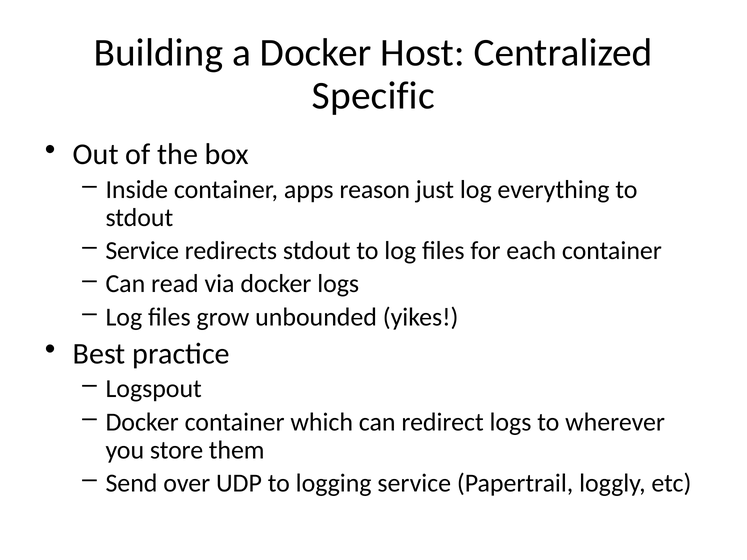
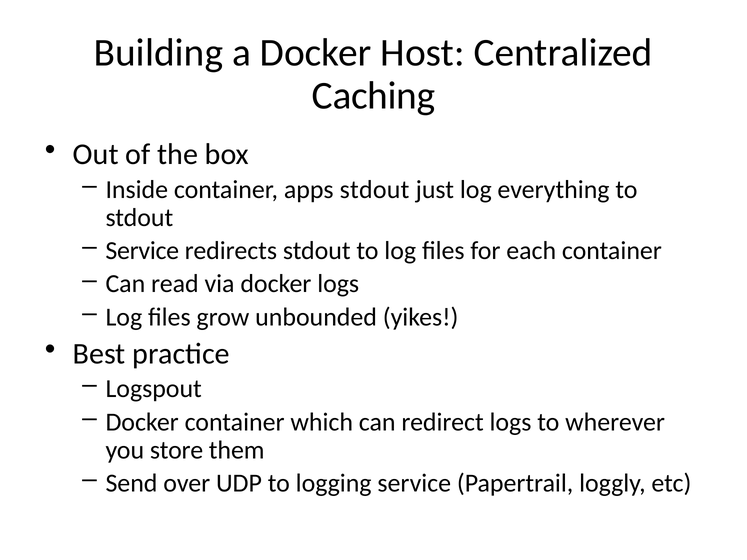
Specific: Specific -> Caching
apps reason: reason -> stdout
